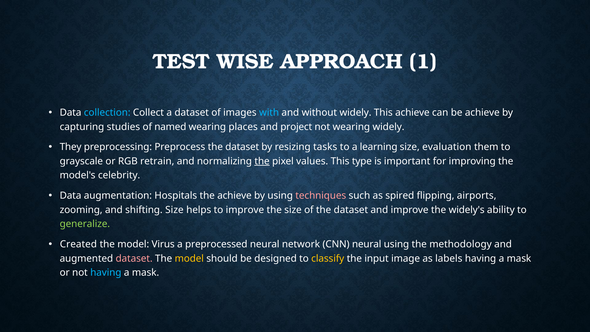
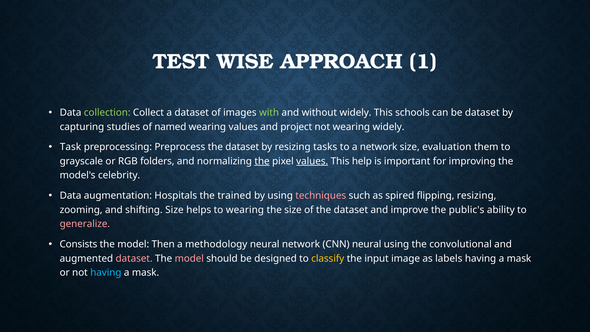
collection colour: light blue -> light green
with colour: light blue -> light green
This achieve: achieve -> schools
be achieve: achieve -> dataset
wearing places: places -> values
They: They -> Task
a learning: learning -> network
retrain: retrain -> folders
values at (312, 161) underline: none -> present
type: type -> help
the achieve: achieve -> trained
flipping airports: airports -> resizing
to improve: improve -> wearing
widely's: widely's -> public's
generalize colour: light green -> pink
Created: Created -> Consists
Virus: Virus -> Then
preprocessed: preprocessed -> methodology
methodology: methodology -> convolutional
model at (189, 258) colour: yellow -> pink
